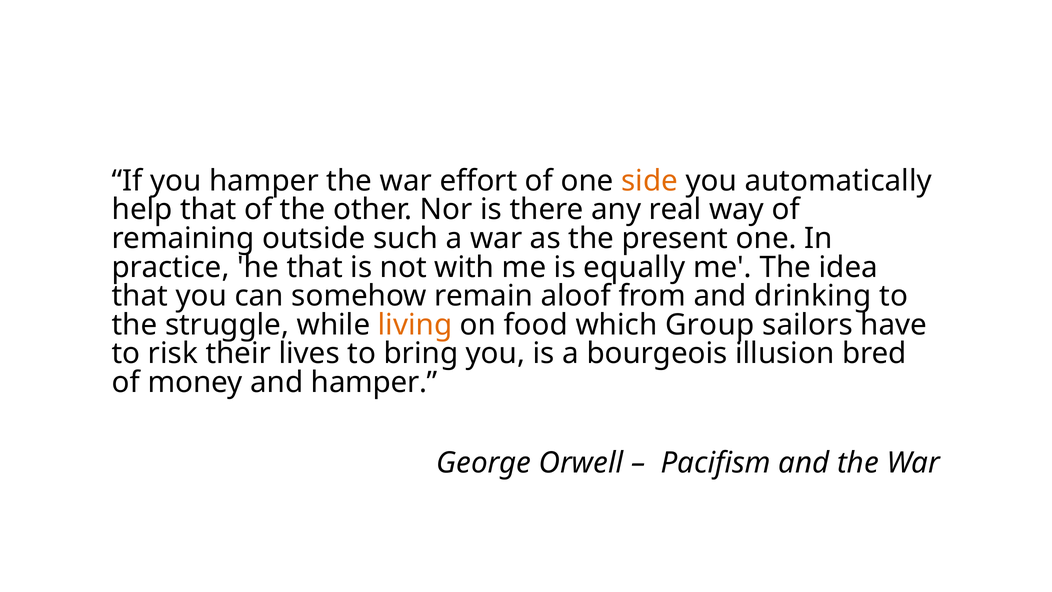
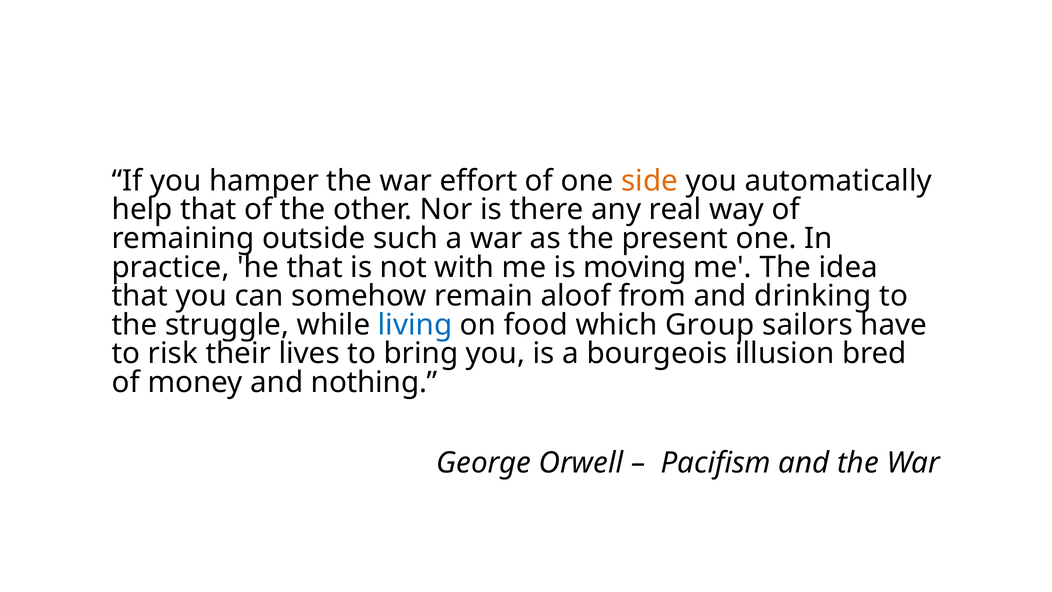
equally: equally -> moving
living colour: orange -> blue
and hamper: hamper -> nothing
